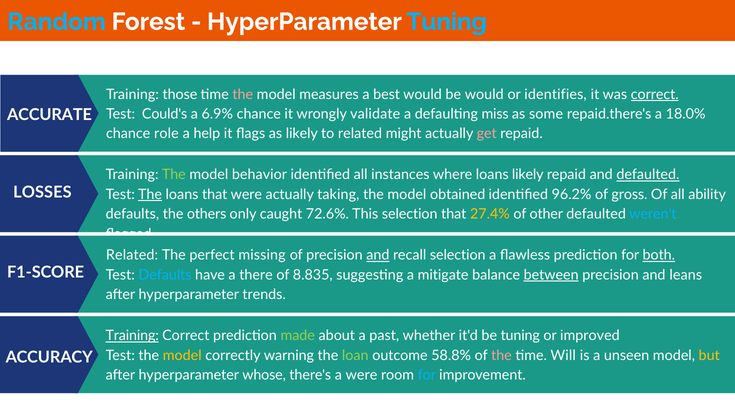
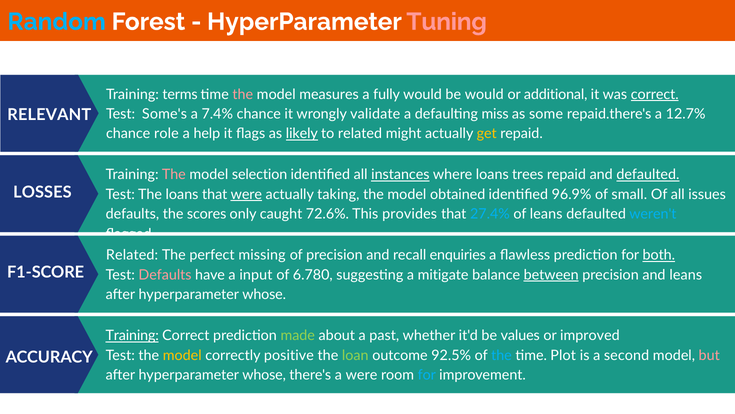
Tuning at (447, 22) colour: light blue -> pink
those: those -> terms
best: best -> fully
identifies: identifies -> additional
ACCURATE: ACCURATE -> RELEVANT
Could's: Could's -> Some's
6.9%: 6.9% -> 7.4%
18.0%: 18.0% -> 12.7%
likely at (302, 134) underline: none -> present
get colour: pink -> yellow
The at (174, 174) colour: light green -> pink
behavior: behavior -> selection
instances underline: none -> present
loans likely: likely -> trees
The at (150, 194) underline: present -> none
were at (246, 194) underline: none -> present
96.2%: 96.2% -> 96.9%
gross: gross -> small
ability: ability -> issues
others: others -> scores
This selection: selection -> provides
27.4% colour: yellow -> light blue
of other: other -> leans
and at (378, 255) underline: present -> none
recall selection: selection -> enquiries
Defaults at (165, 275) colour: light blue -> pink
there: there -> input
8.835: 8.835 -> 6.780
trends at (264, 294): trends -> whose
be tuning: tuning -> values
warning: warning -> positive
58.8%: 58.8% -> 92.5%
the at (501, 355) colour: pink -> light blue
Will: Will -> Plot
unseen: unseen -> second
but colour: yellow -> pink
